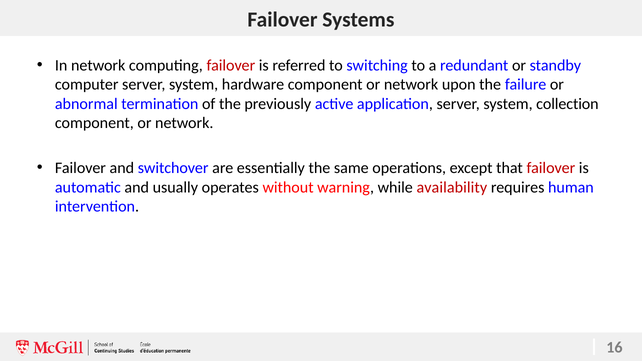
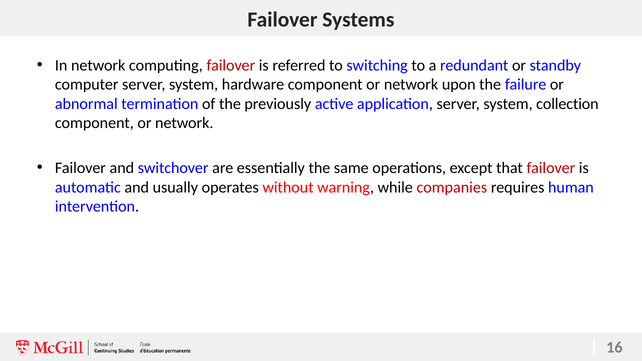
availability: availability -> companies
